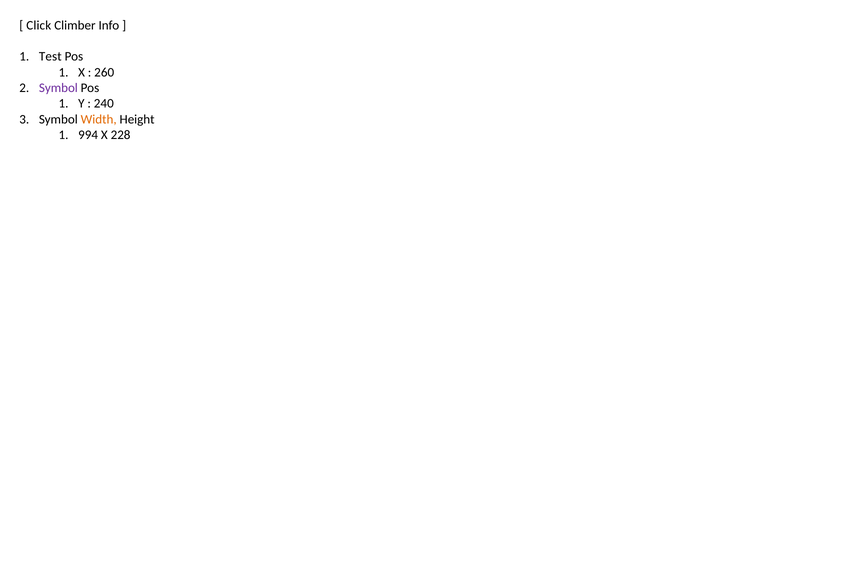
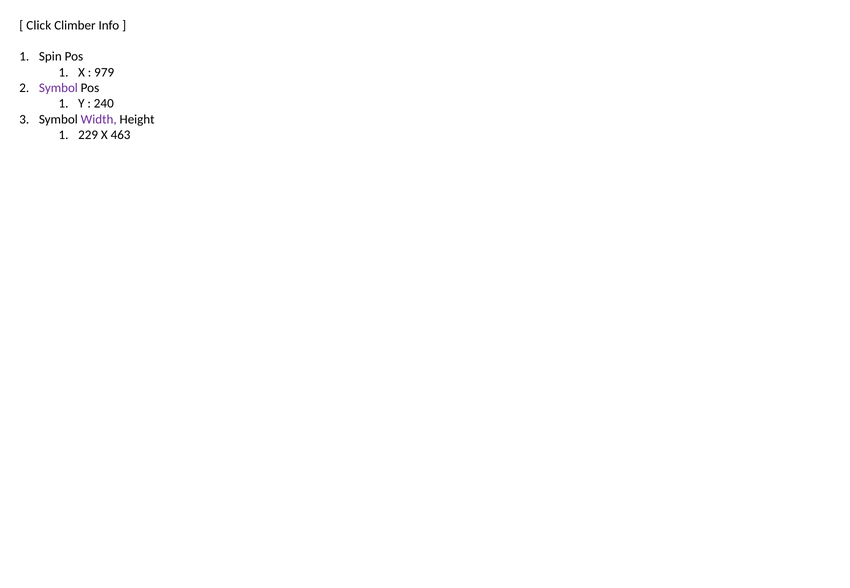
Test: Test -> Spin
260: 260 -> 979
Width colour: orange -> purple
994: 994 -> 229
228: 228 -> 463
